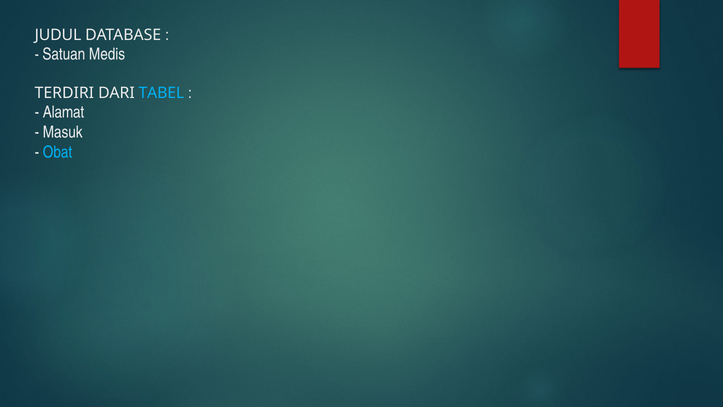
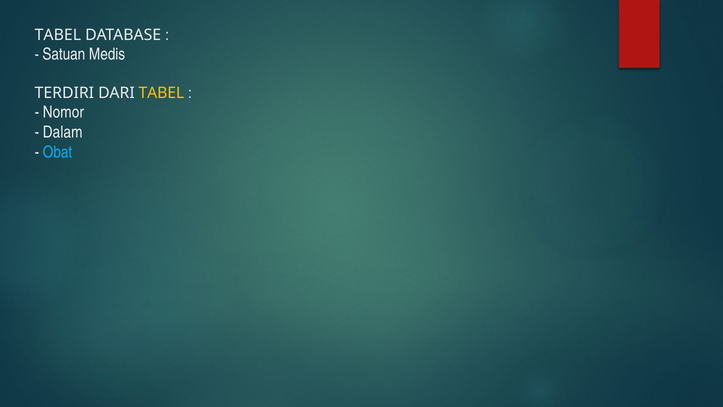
JUDUL at (58, 35): JUDUL -> TABEL
TABEL at (161, 93) colour: light blue -> yellow
Alamat: Alamat -> Nomor
Masuk: Masuk -> Dalam
